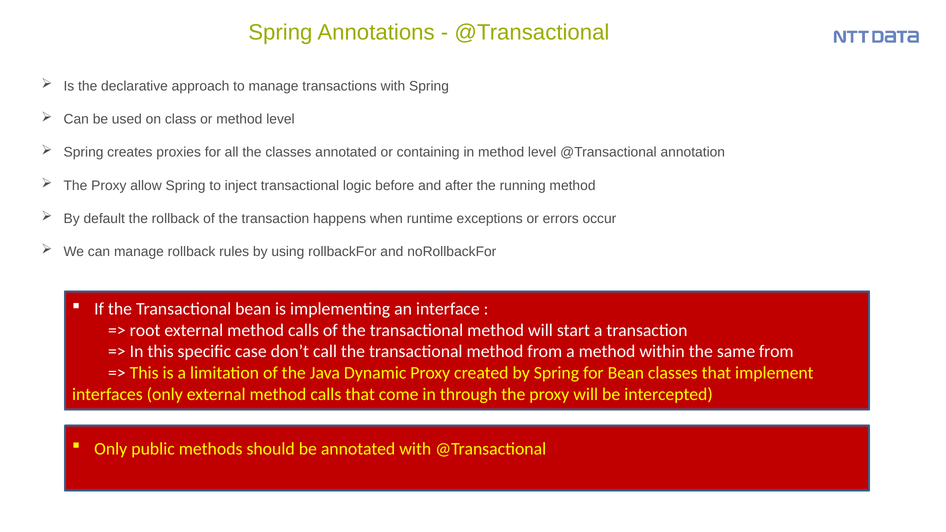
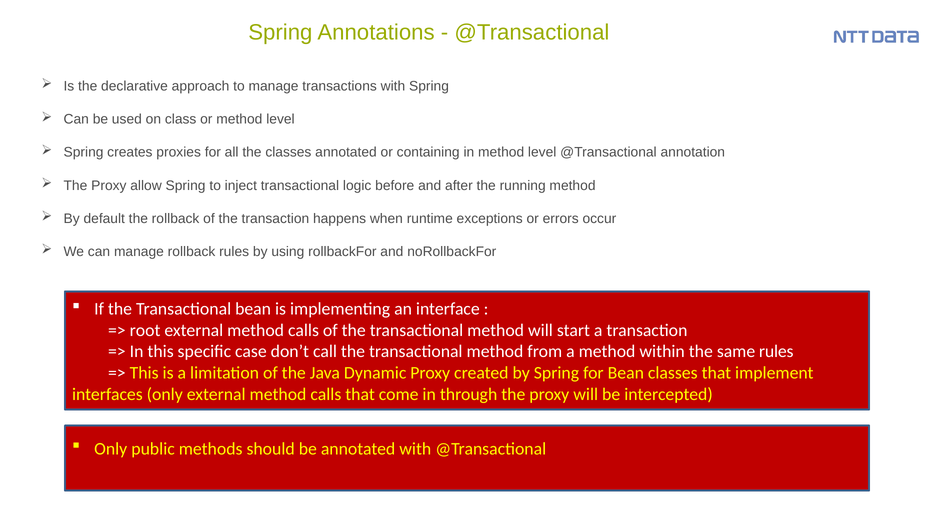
same from: from -> rules
